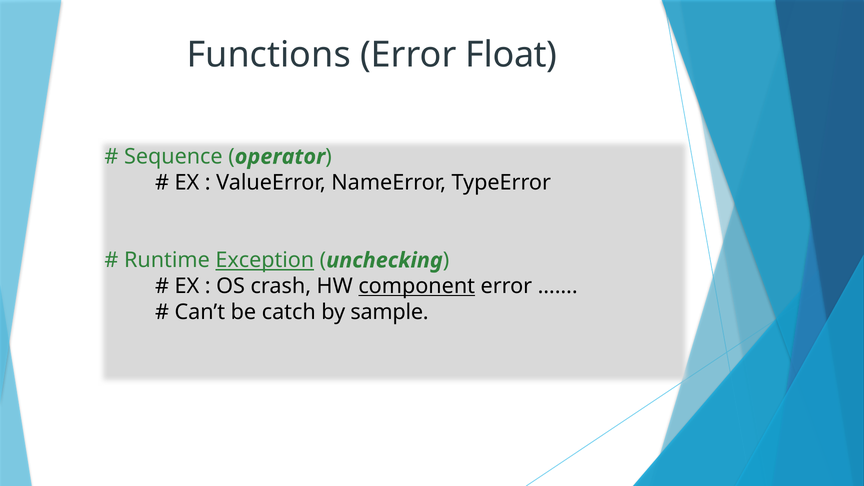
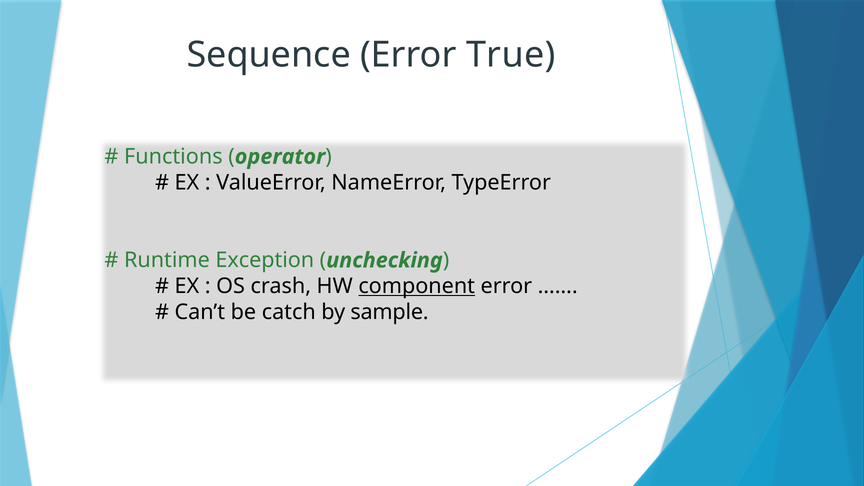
Functions: Functions -> Sequence
Float: Float -> True
Sequence: Sequence -> Functions
Exception underline: present -> none
